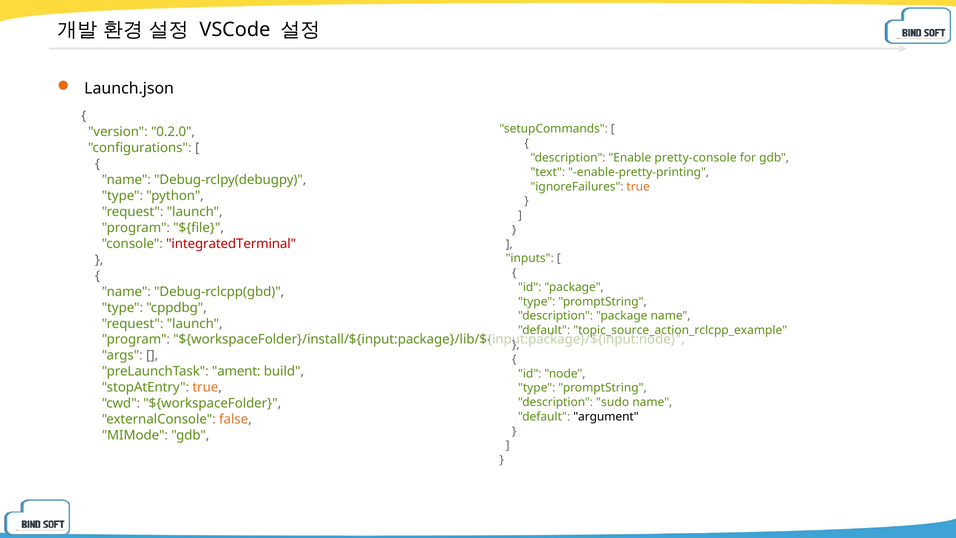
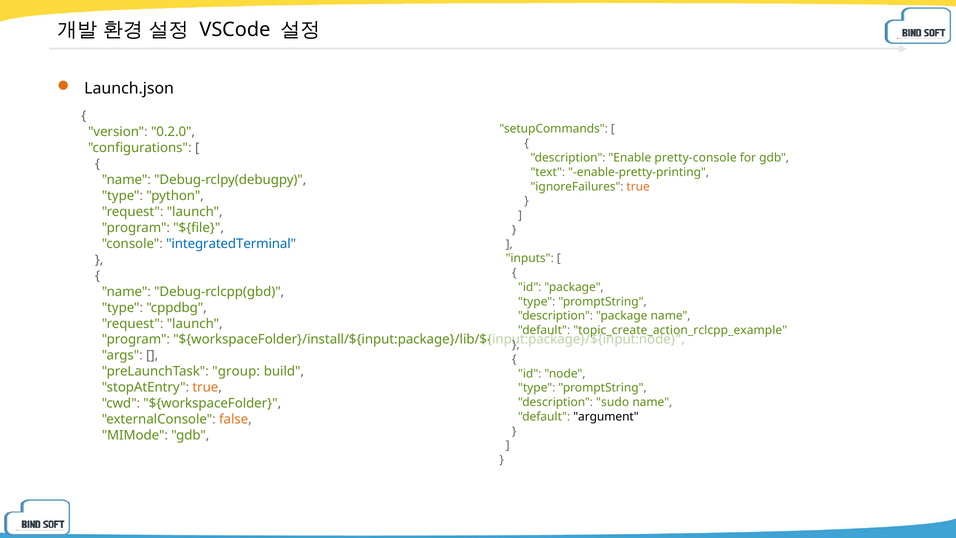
integratedTerminal colour: red -> blue
topic_source_action_rclcpp_example: topic_source_action_rclcpp_example -> topic_create_action_rclcpp_example
ament: ament -> group
